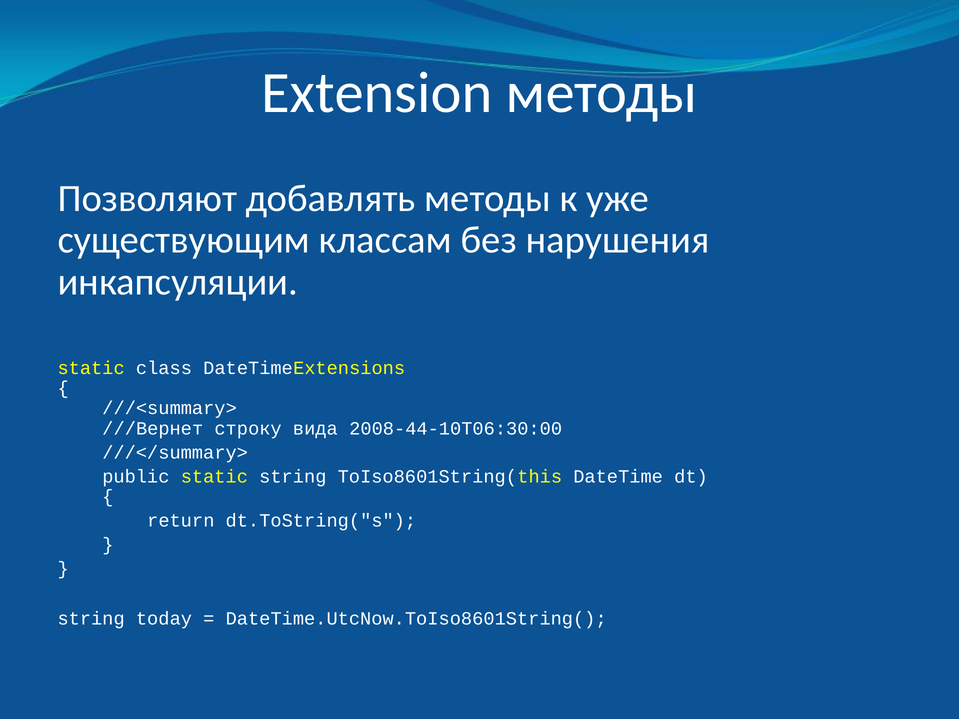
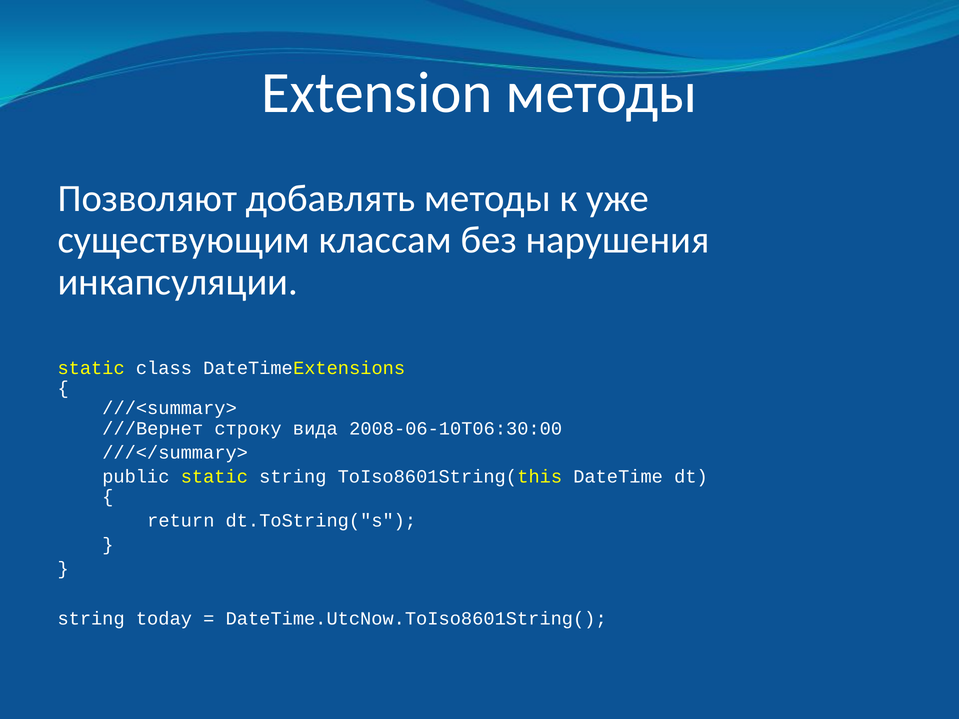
2008-44-10T06:30:00: 2008-44-10T06:30:00 -> 2008-06-10T06:30:00
